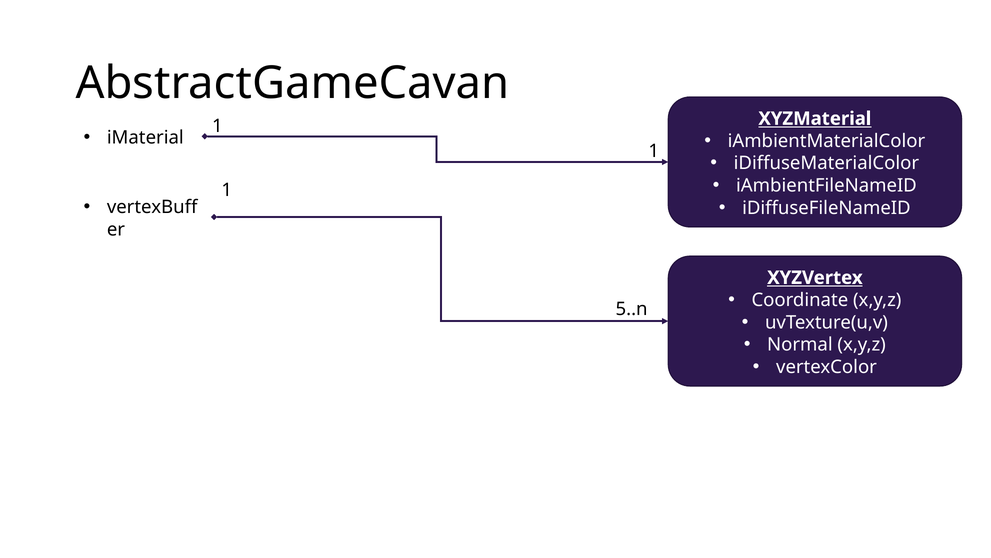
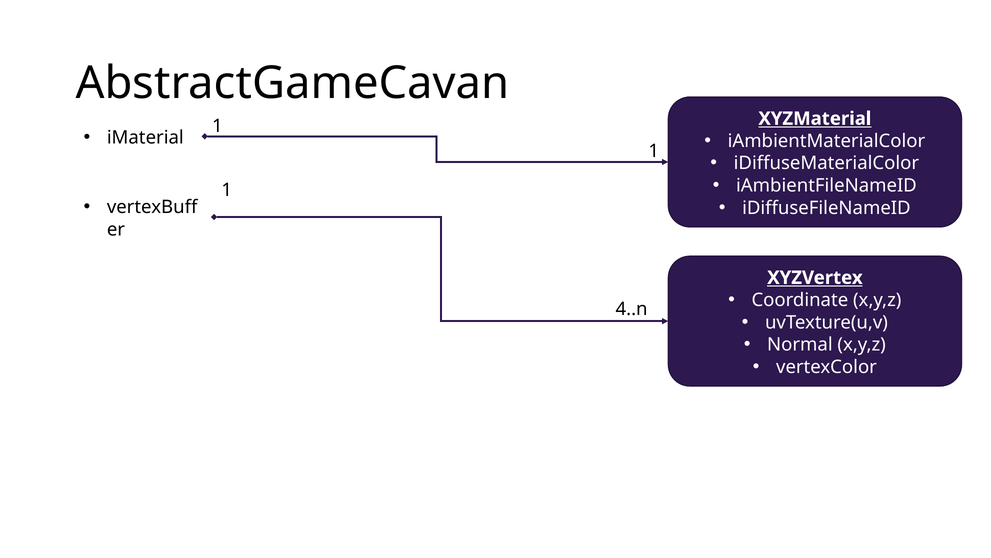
5..n: 5..n -> 4..n
